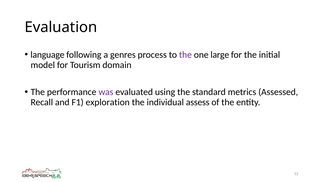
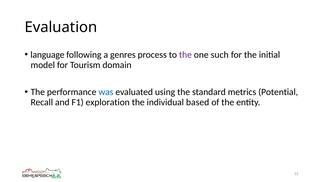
large: large -> such
was colour: purple -> blue
Assessed: Assessed -> Potential
assess: assess -> based
